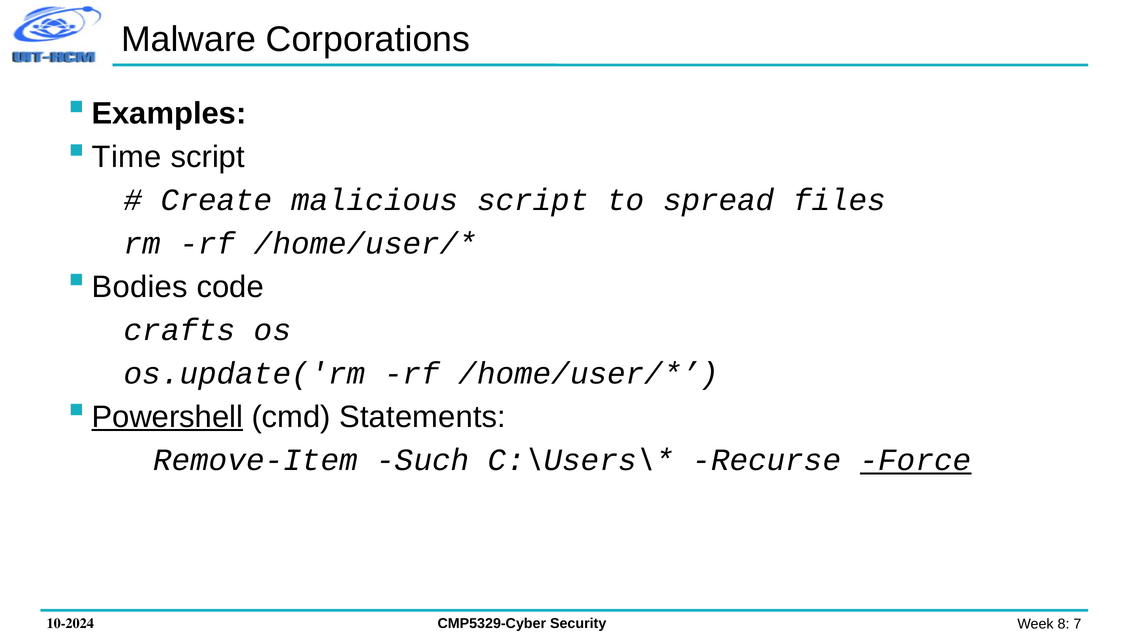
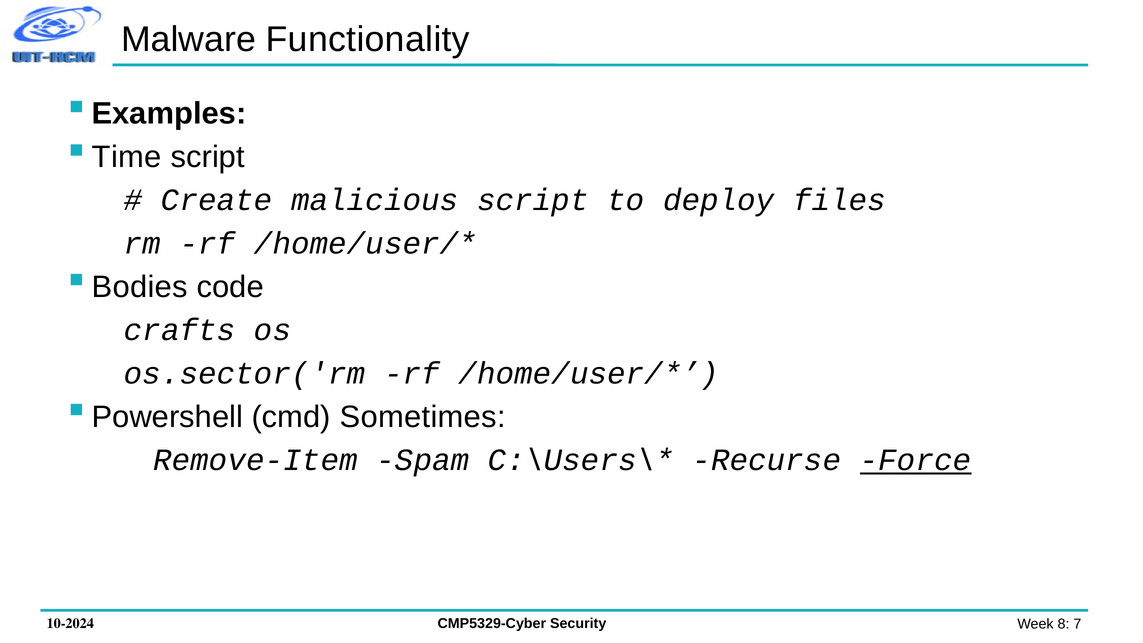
Corporations: Corporations -> Functionality
spread: spread -> deploy
os.update('rm: os.update('rm -> os.sector('rm
Powershell underline: present -> none
Statements: Statements -> Sometimes
Such: Such -> Spam
